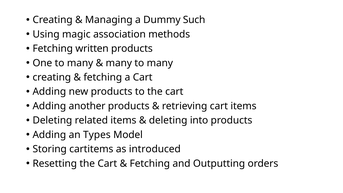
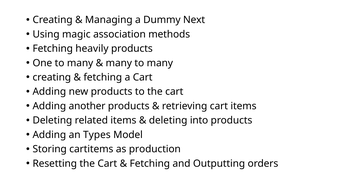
Such: Such -> Next
written: written -> heavily
introduced: introduced -> production
